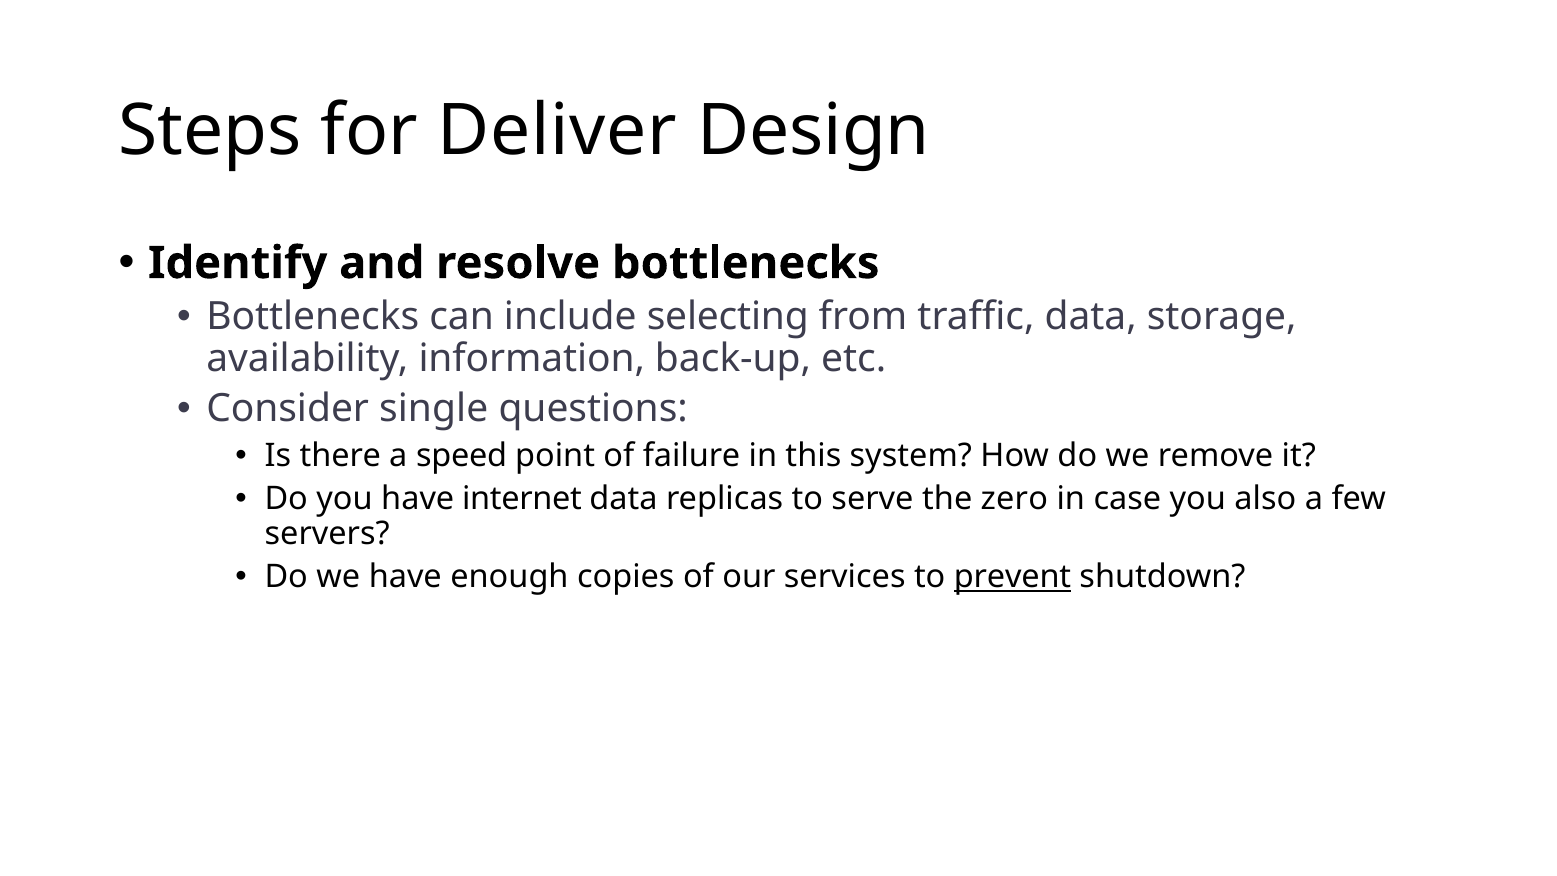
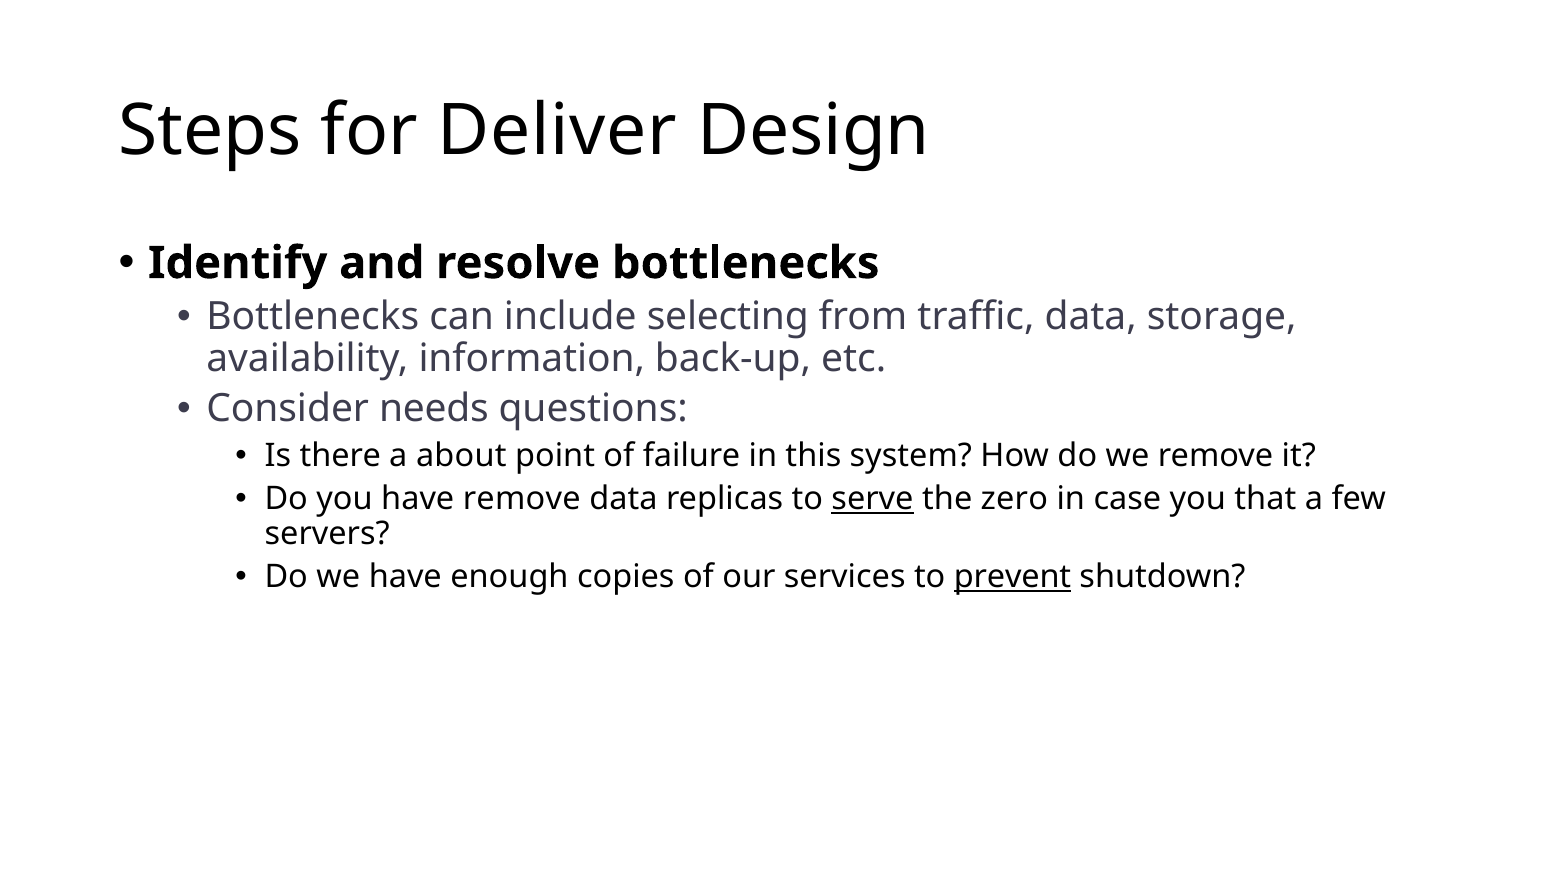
single: single -> needs
speed: speed -> about
have internet: internet -> remove
serve underline: none -> present
also: also -> that
